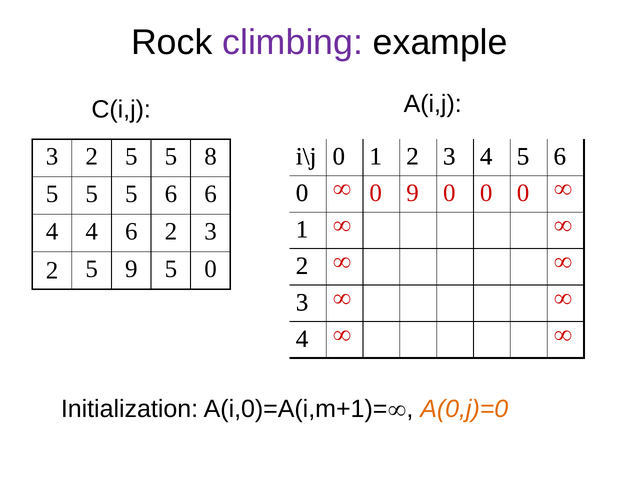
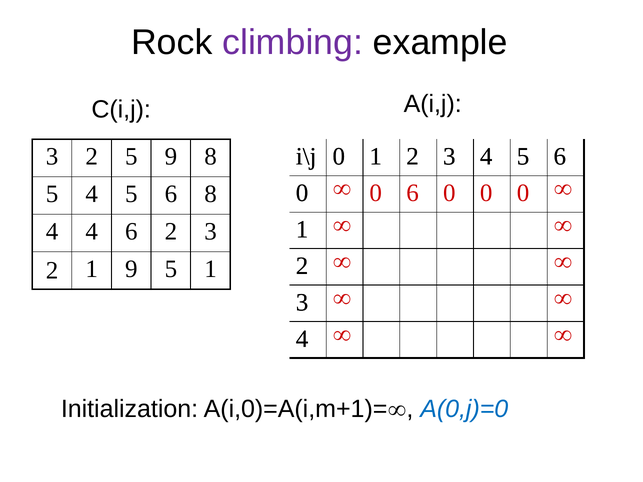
2 5 5: 5 -> 9
0 9: 9 -> 6
5 at (92, 194): 5 -> 4
6 6: 6 -> 8
5 at (92, 269): 5 -> 1
5 0: 0 -> 1
A(0,j)=0 colour: orange -> blue
